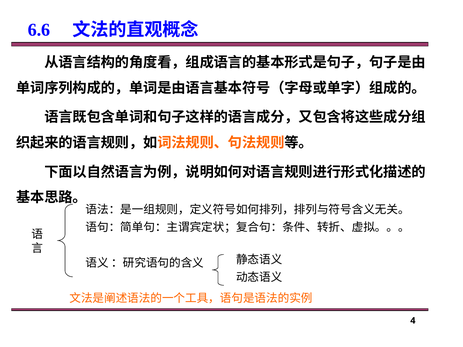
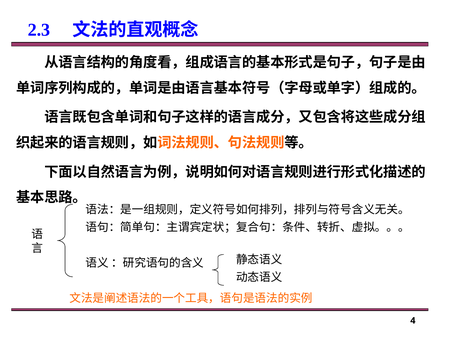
6.6: 6.6 -> 2.3
